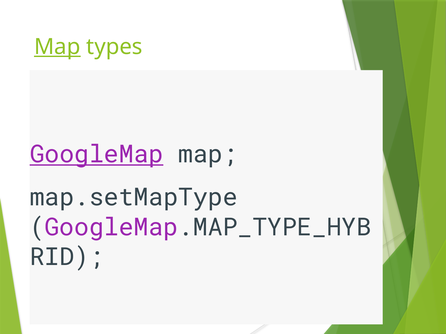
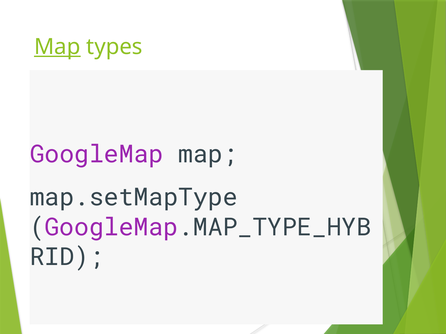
GoogleMap underline: present -> none
